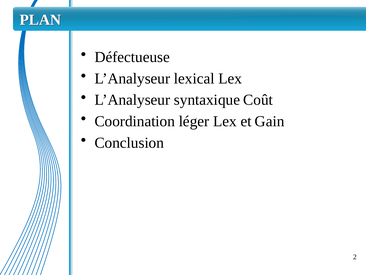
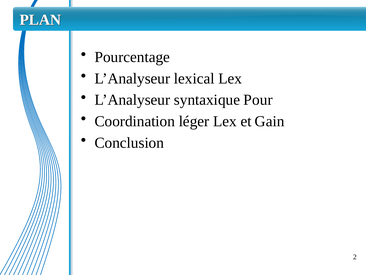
Défectueuse: Défectueuse -> Pourcentage
Coût: Coût -> Pour
